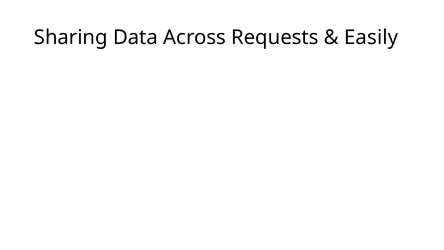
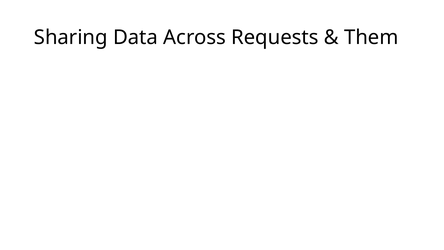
Easily: Easily -> Them
